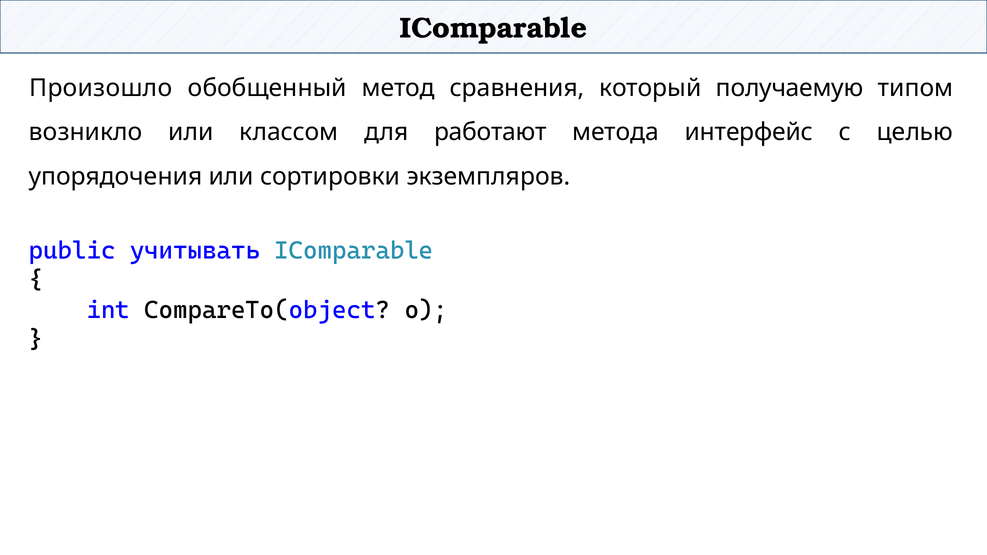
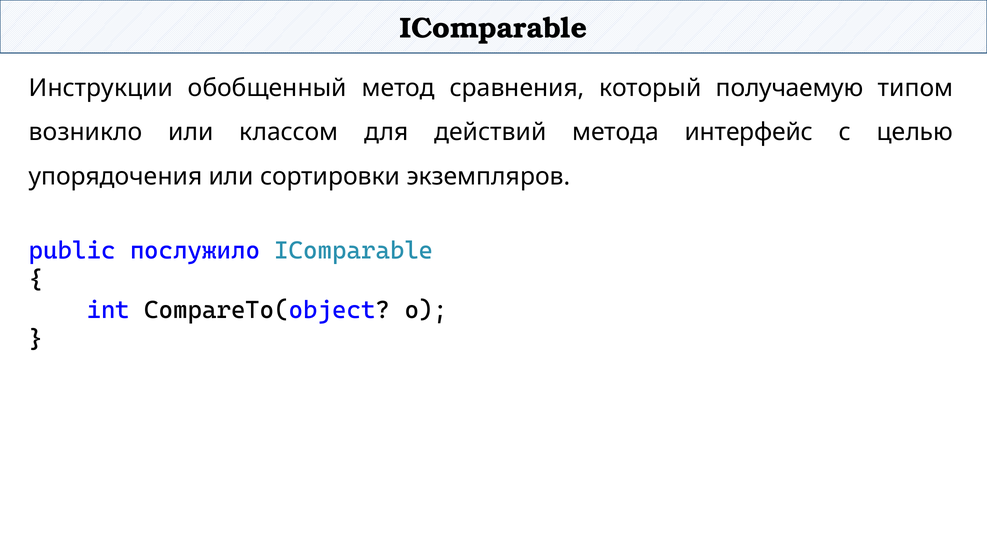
Произошло: Произошло -> Инструкции
работают: работают -> действий
учитывать: учитывать -> послужило
